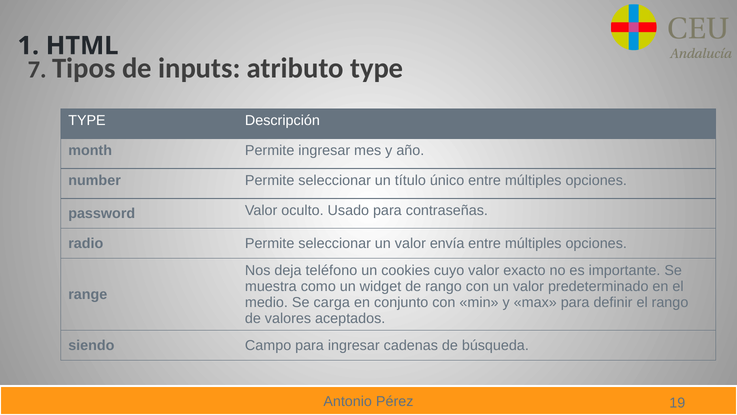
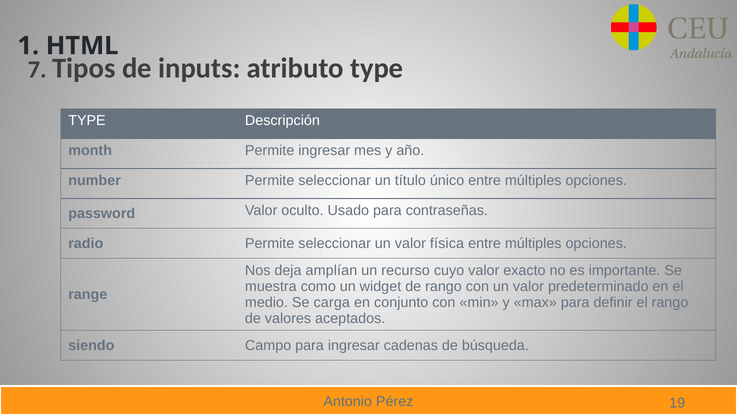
envía: envía -> física
teléfono: teléfono -> amplían
cookies: cookies -> recurso
